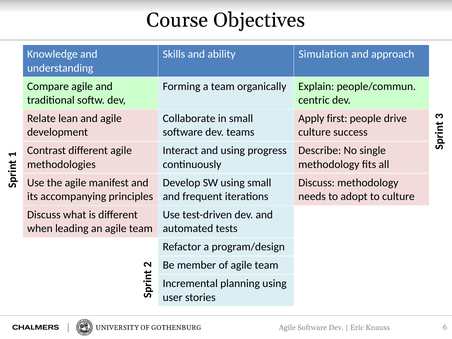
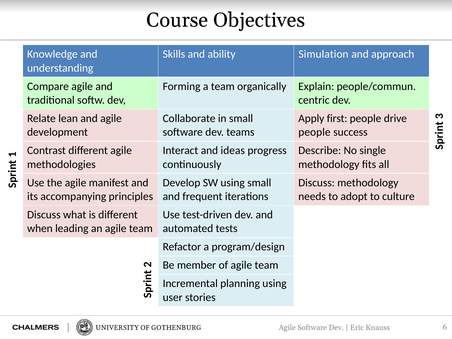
culture at (315, 132): culture -> people
and using: using -> ideas
